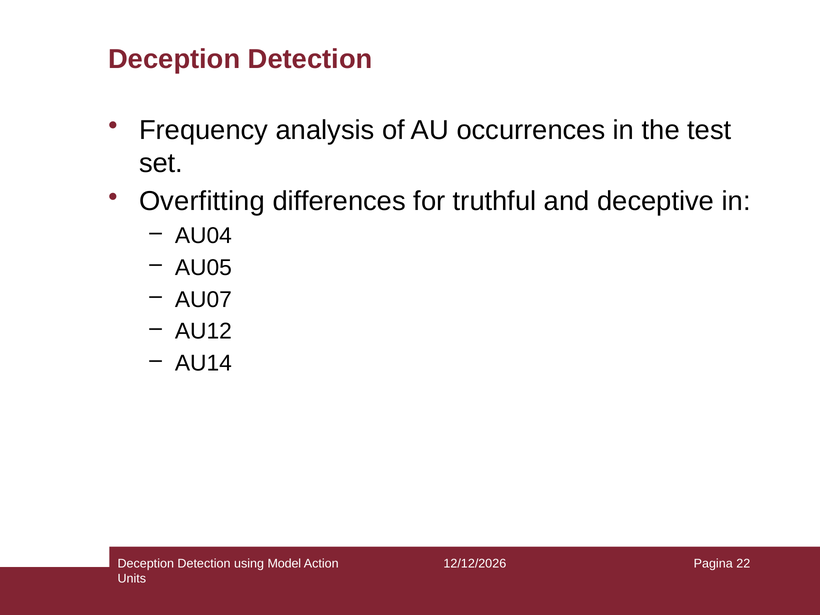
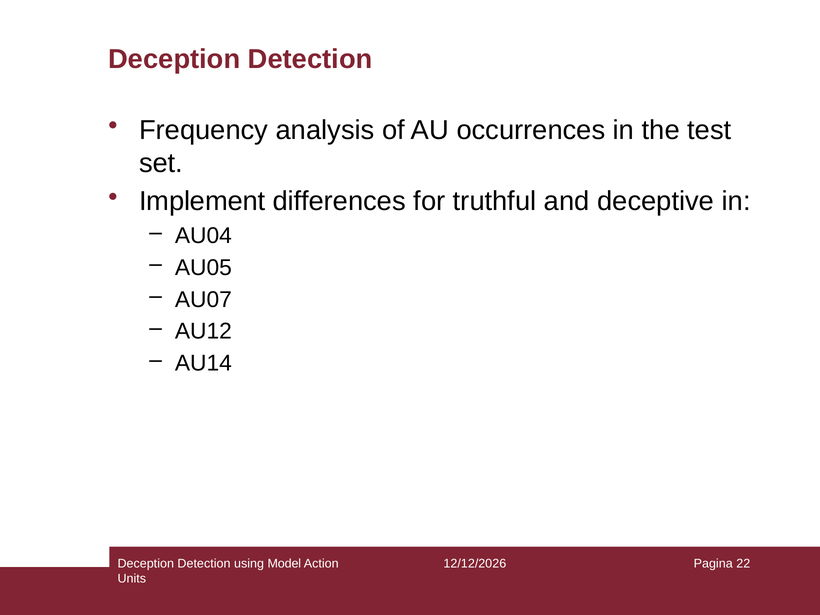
Overfitting: Overfitting -> Implement
